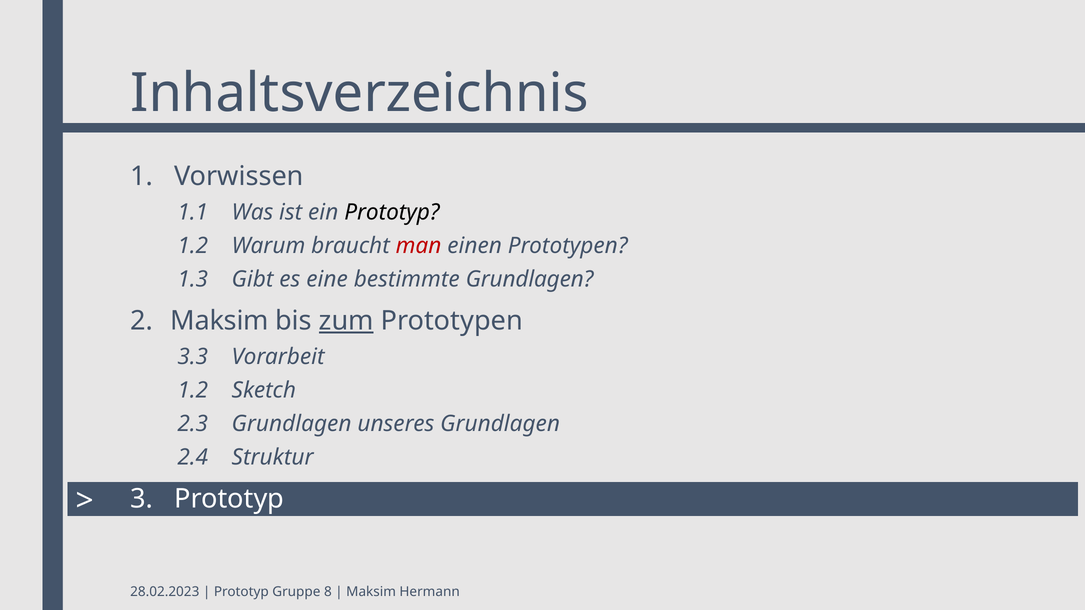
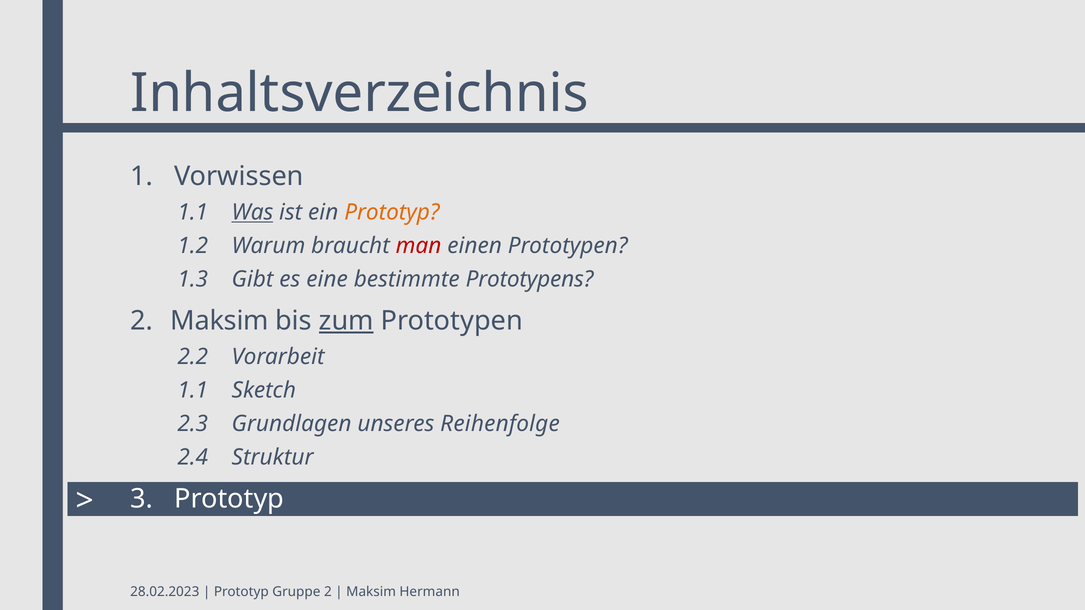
Was underline: none -> present
Prototyp at (392, 212) colour: black -> orange
bestimmte Grundlagen: Grundlagen -> Prototypens
3.3: 3.3 -> 2.2
1.2 at (193, 390): 1.2 -> 1.1
unseres Grundlagen: Grundlagen -> Reihenfolge
Gruppe 8: 8 -> 2
